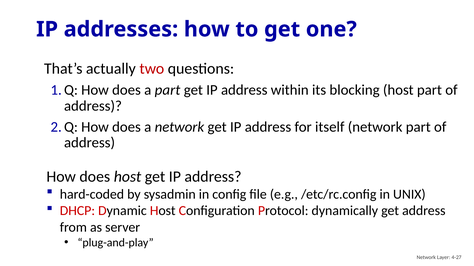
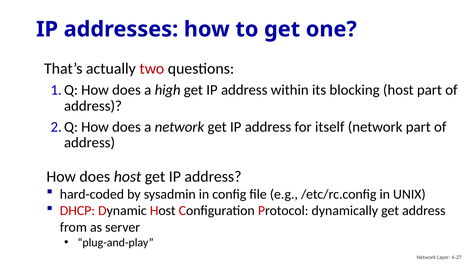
a part: part -> high
